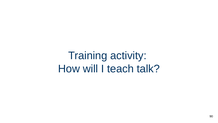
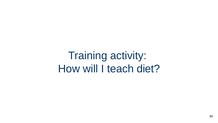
talk: talk -> diet
